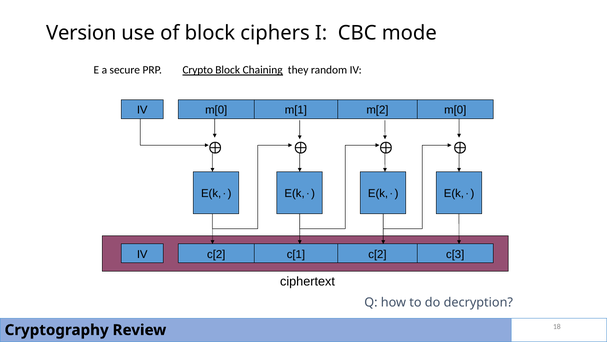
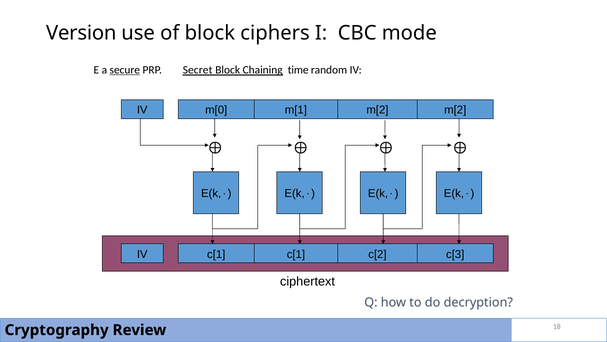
secure underline: none -> present
Crypto: Crypto -> Secret
they: they -> time
m[2 m[0: m[0 -> m[2
c[2 at (216, 254): c[2 -> c[1
